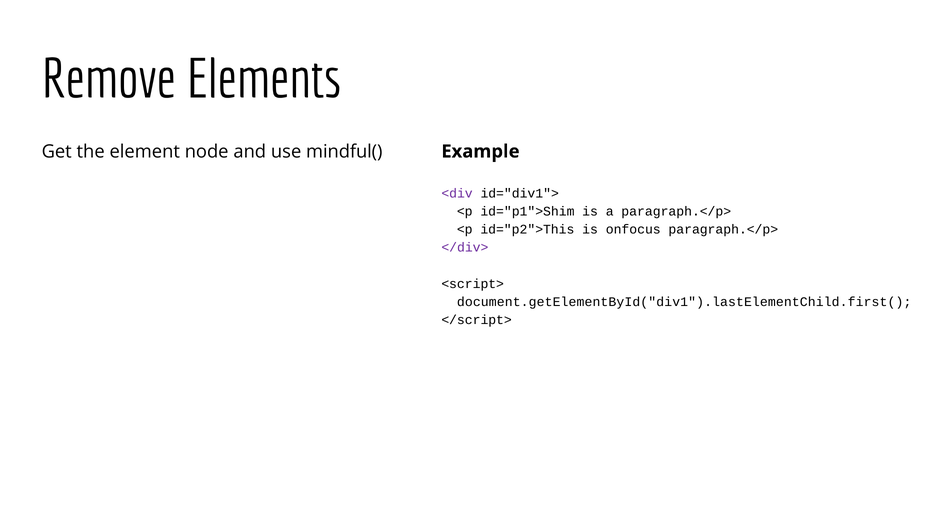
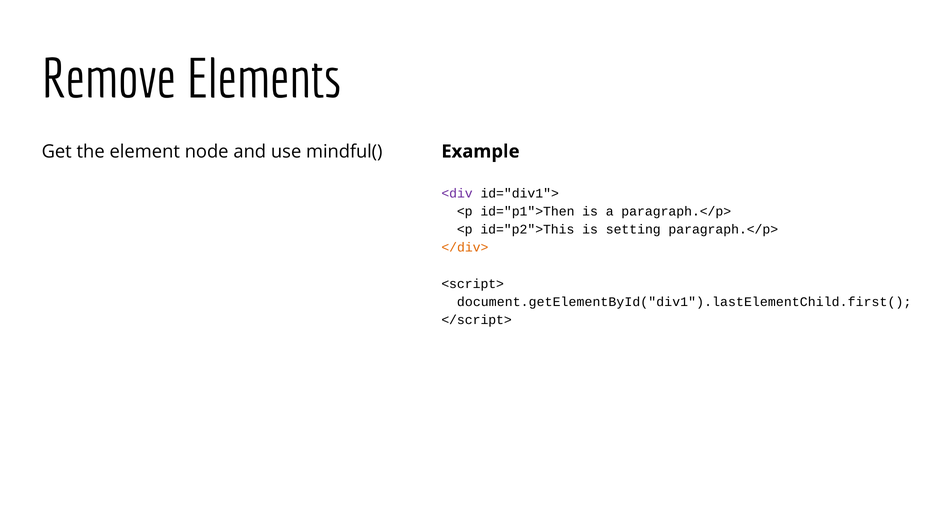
id="p1">Shim: id="p1">Shim -> id="p1">Then
onfocus: onfocus -> setting
</div> colour: purple -> orange
